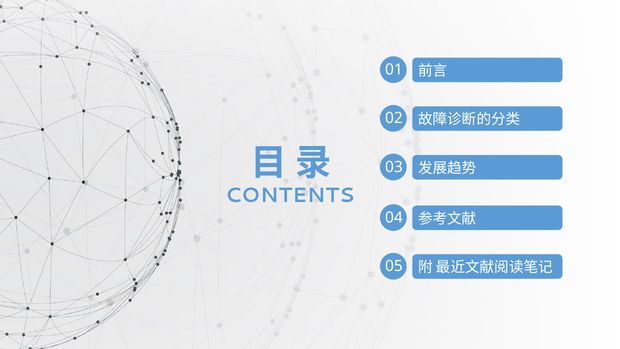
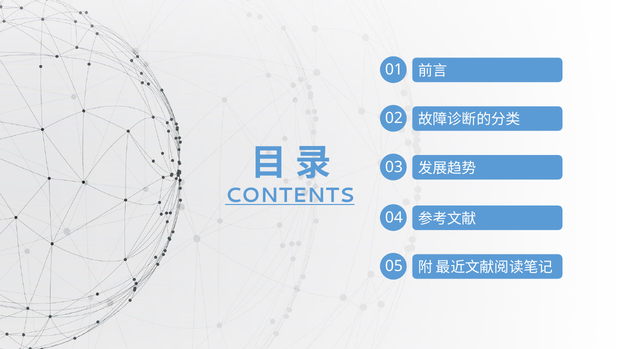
CONTENTS underline: none -> present
